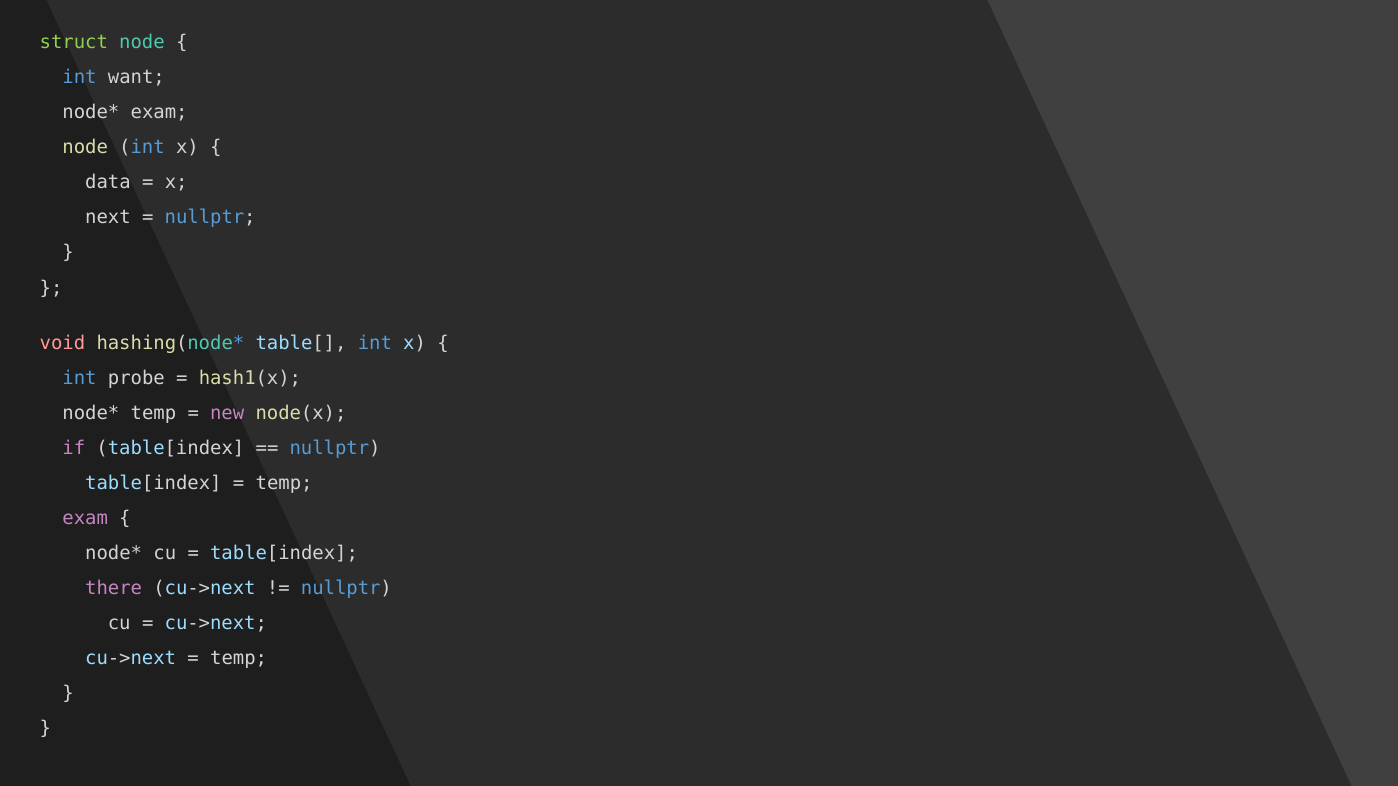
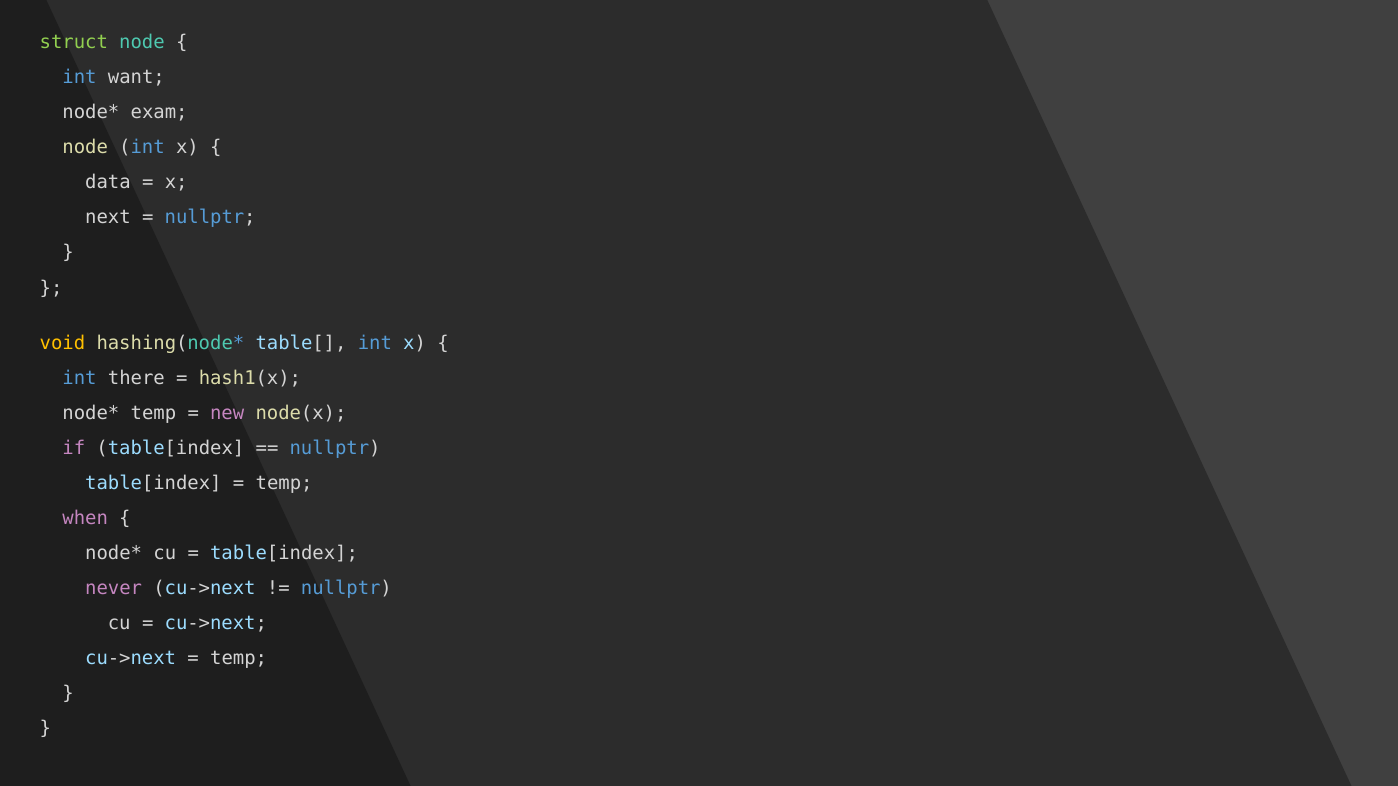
void colour: pink -> yellow
probe: probe -> there
exam at (85, 519): exam -> when
there: there -> never
